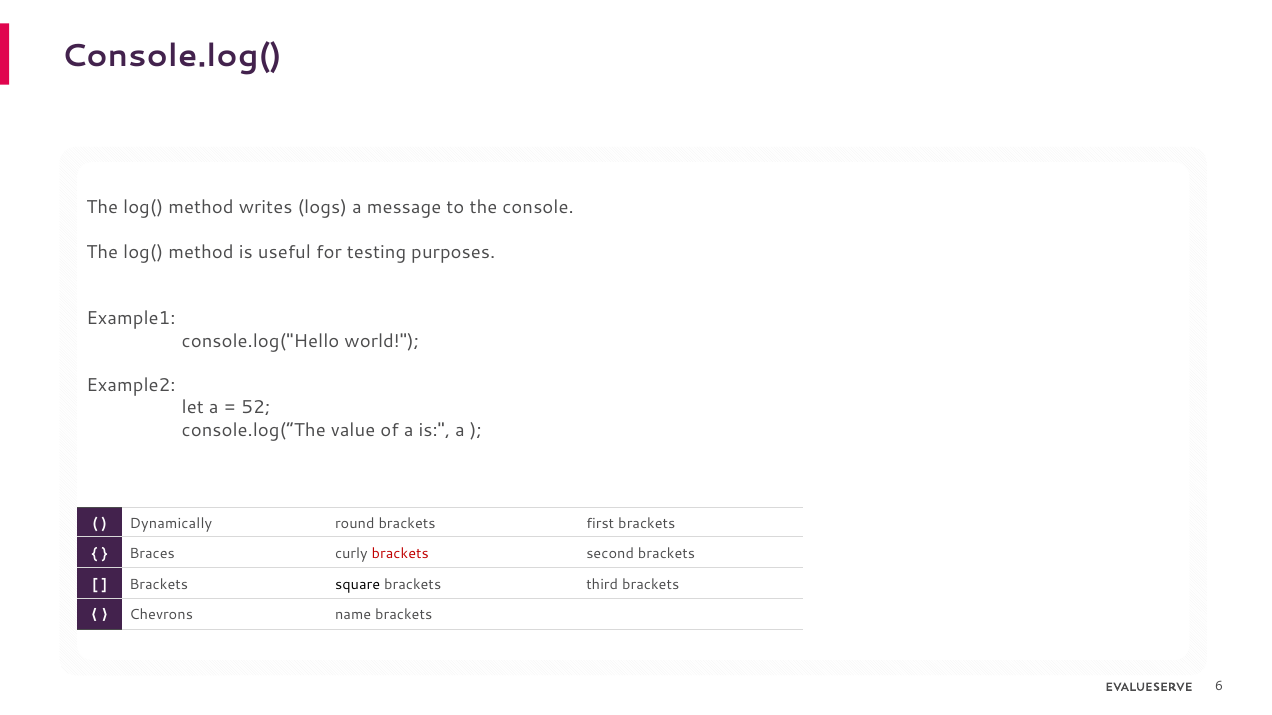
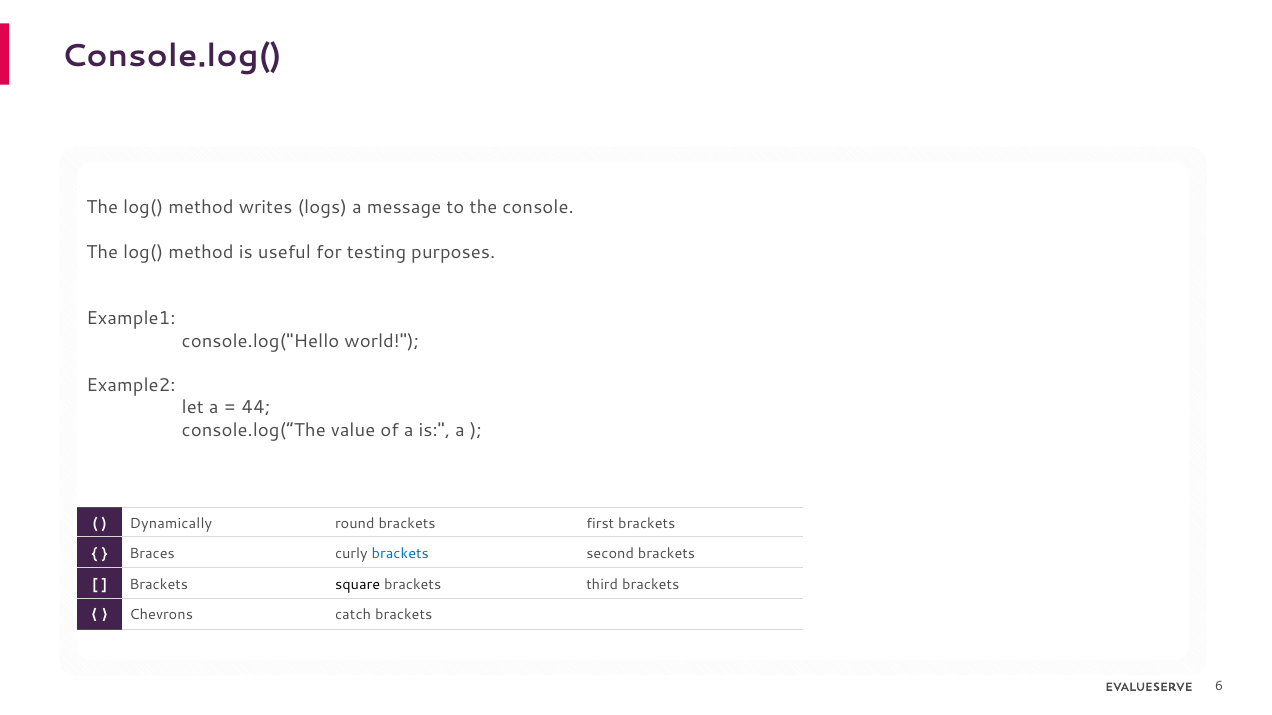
52: 52 -> 44
brackets at (400, 554) colour: red -> blue
name: name -> catch
